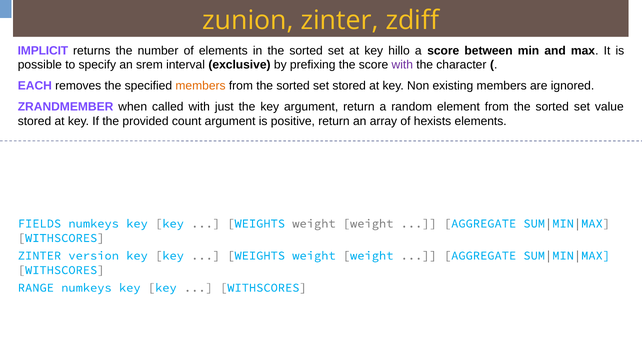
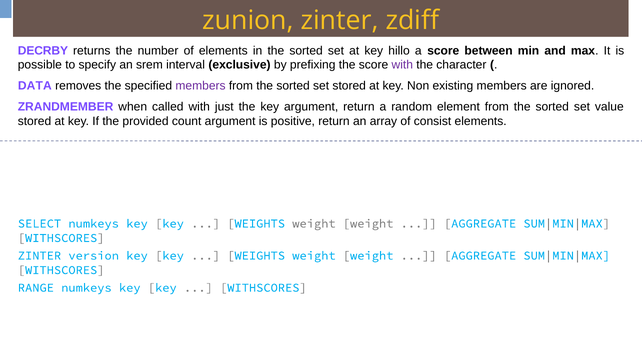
IMPLICIT: IMPLICIT -> DECRBY
EACH: EACH -> DATA
members at (201, 86) colour: orange -> purple
hexists: hexists -> consist
FIELDS: FIELDS -> SELECT
